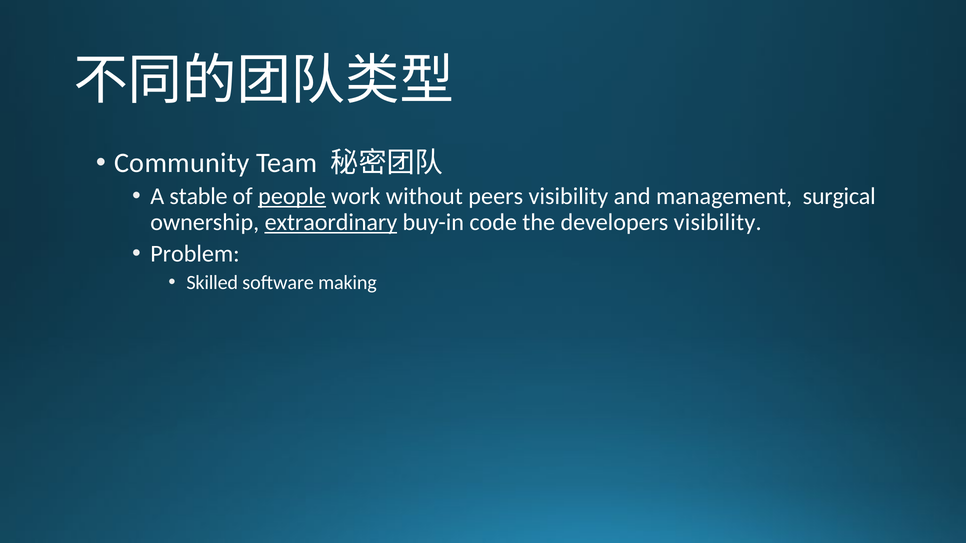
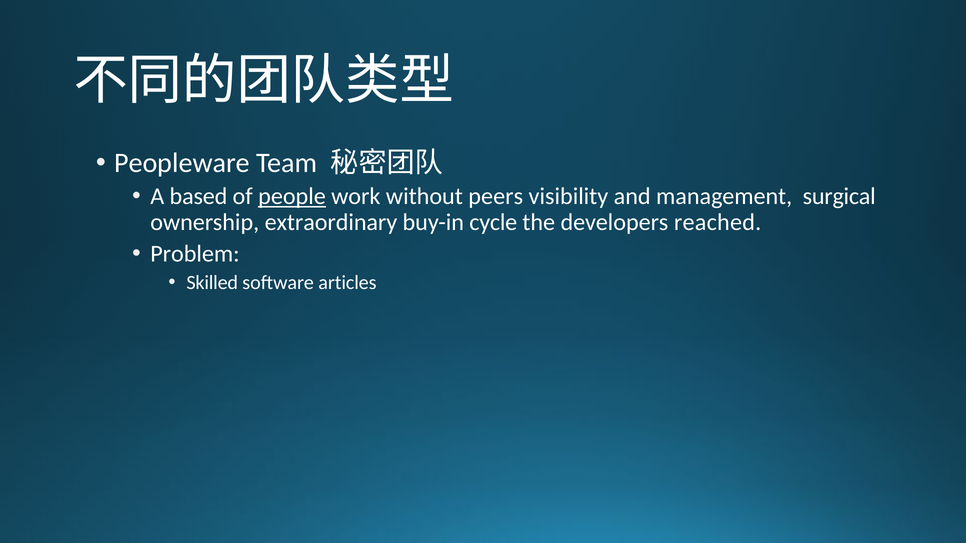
Community: Community -> Peopleware
stable: stable -> based
extraordinary underline: present -> none
code: code -> cycle
developers visibility: visibility -> reached
making: making -> articles
